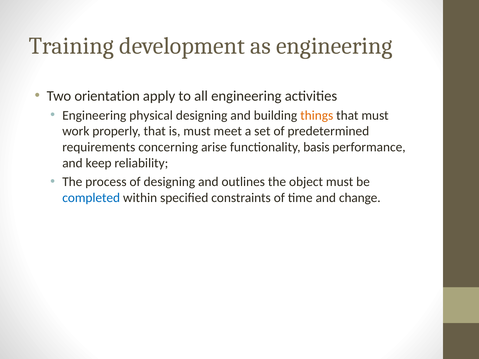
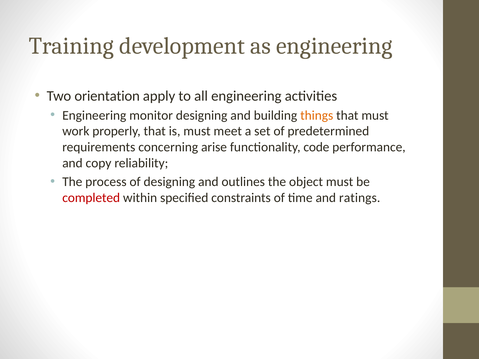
physical: physical -> monitor
basis: basis -> code
keep: keep -> copy
completed colour: blue -> red
change: change -> ratings
